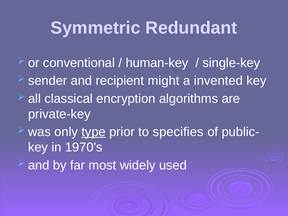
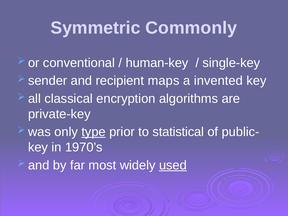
Redundant: Redundant -> Commonly
might: might -> maps
specifies: specifies -> statistical
used underline: none -> present
